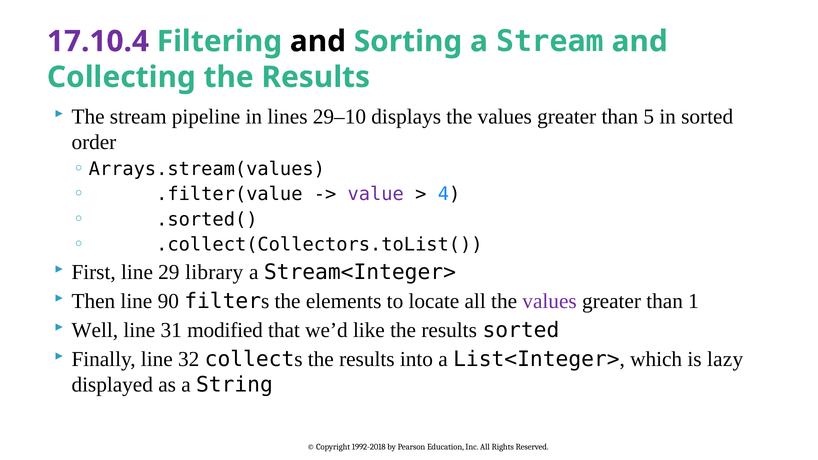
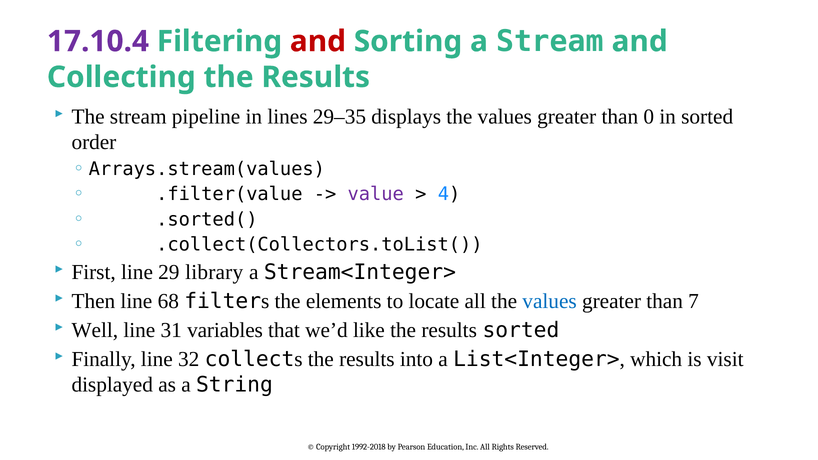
and at (318, 41) colour: black -> red
29–10: 29–10 -> 29–35
5: 5 -> 0
90: 90 -> 68
values at (550, 301) colour: purple -> blue
1: 1 -> 7
modified: modified -> variables
lazy: lazy -> visit
